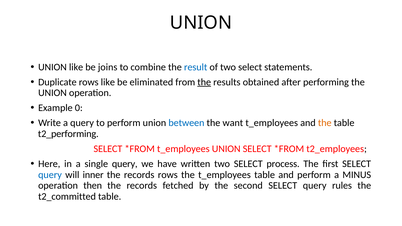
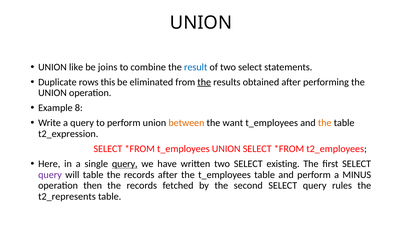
rows like: like -> this
0: 0 -> 8
between colour: blue -> orange
t2_performing: t2_performing -> t2_expression
query at (125, 164) underline: none -> present
process: process -> existing
query at (50, 175) colour: blue -> purple
will inner: inner -> table
records rows: rows -> after
t2_committed: t2_committed -> t2_represents
